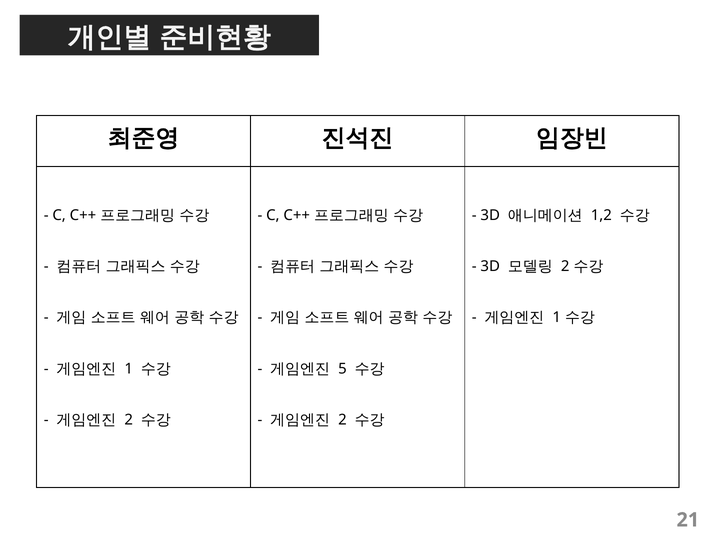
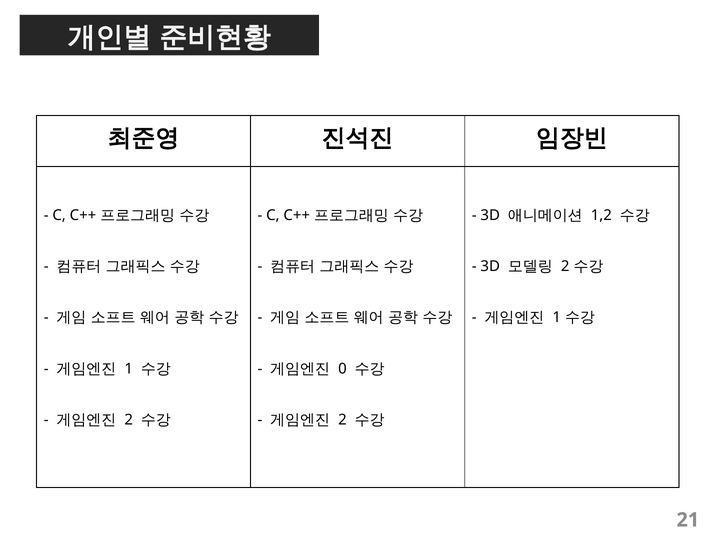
5: 5 -> 0
